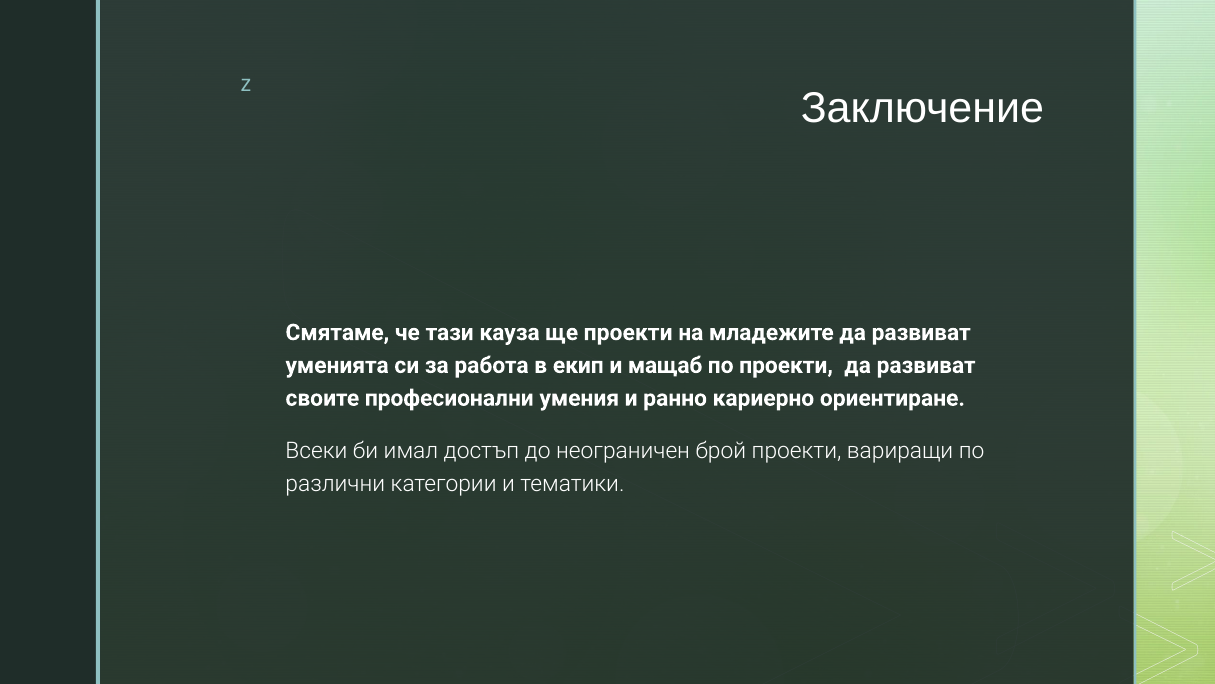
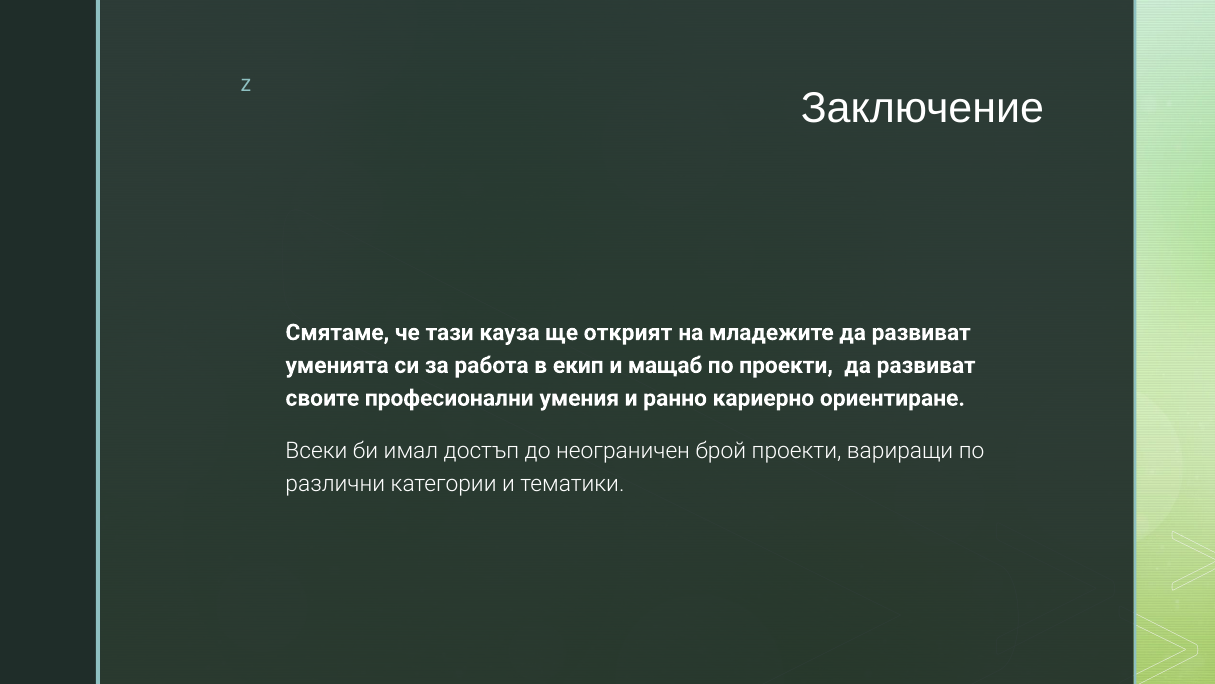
ще проекти: проекти -> открият
